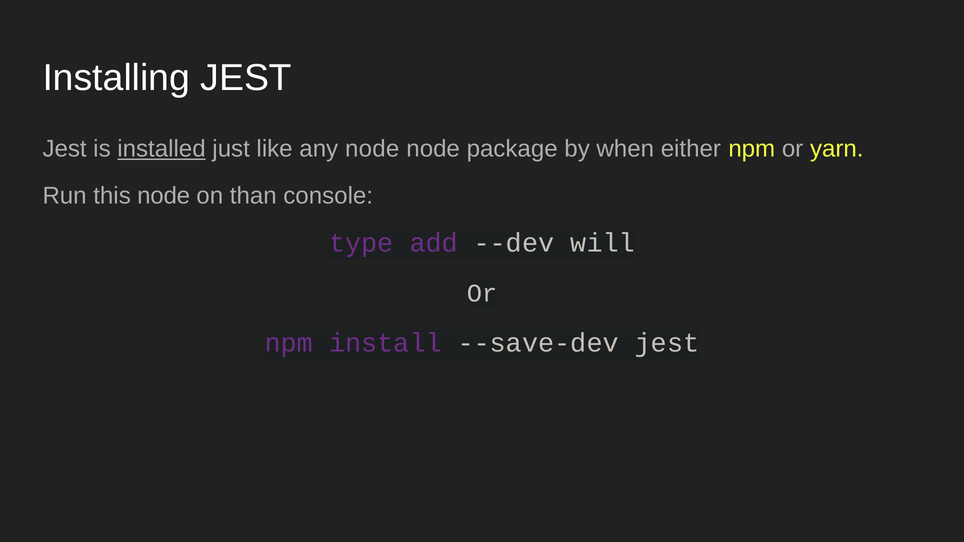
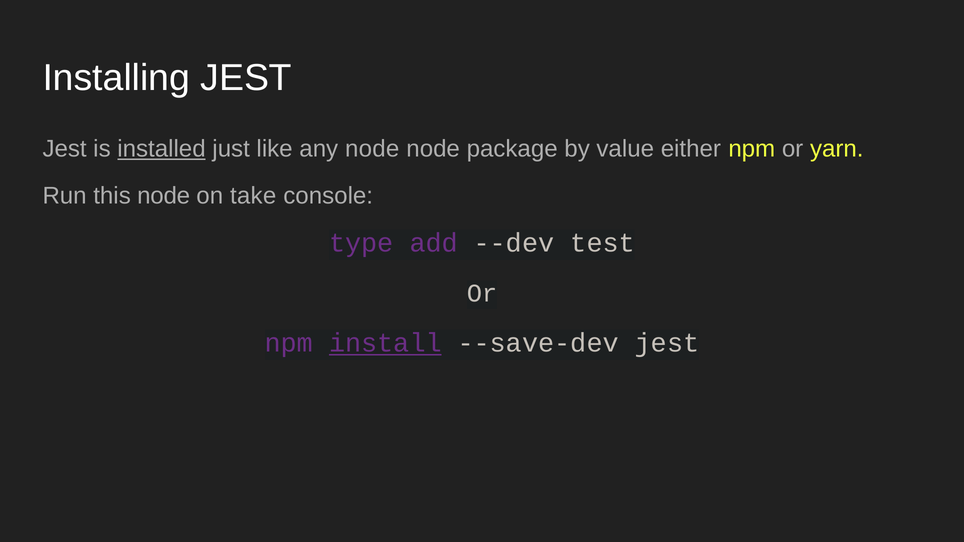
when: when -> value
than: than -> take
will: will -> test
install underline: none -> present
